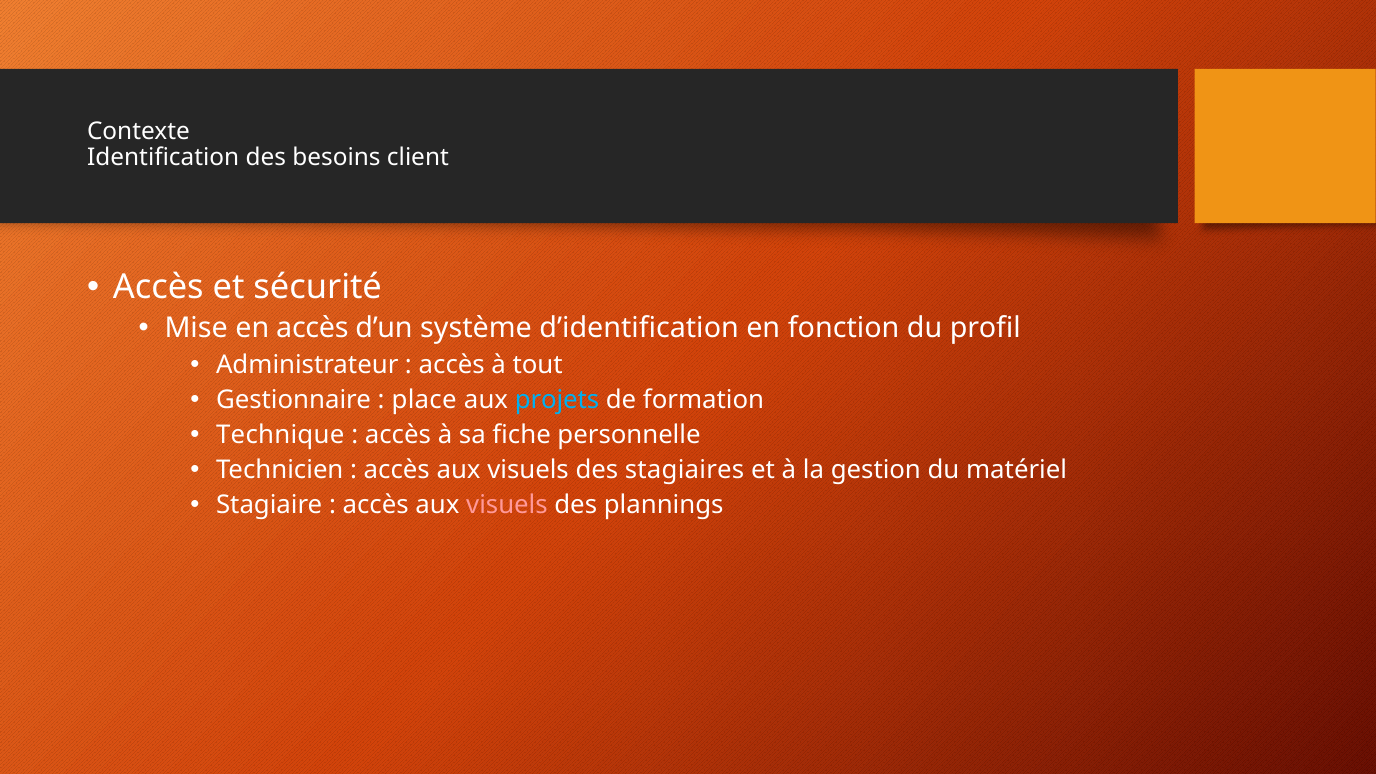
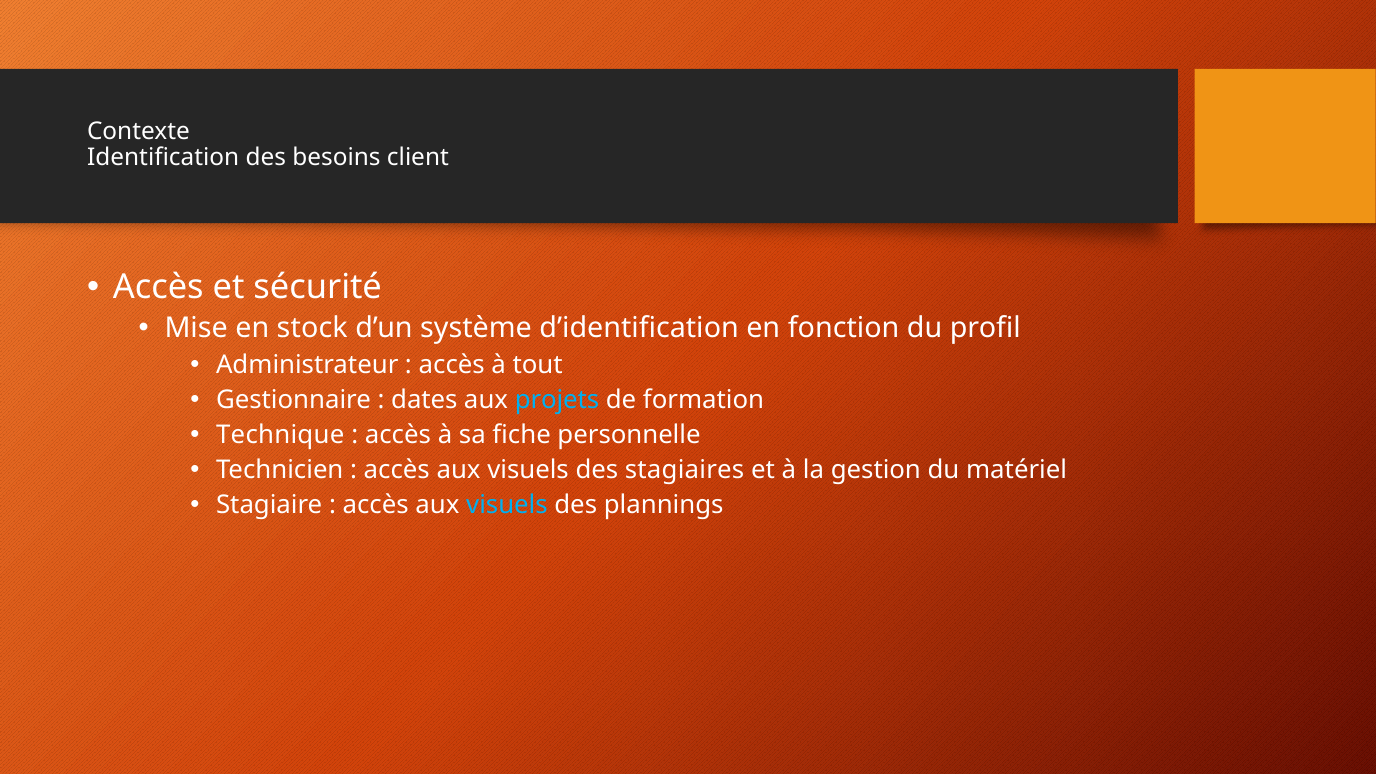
en accès: accès -> stock
place: place -> dates
visuels at (507, 505) colour: pink -> light blue
